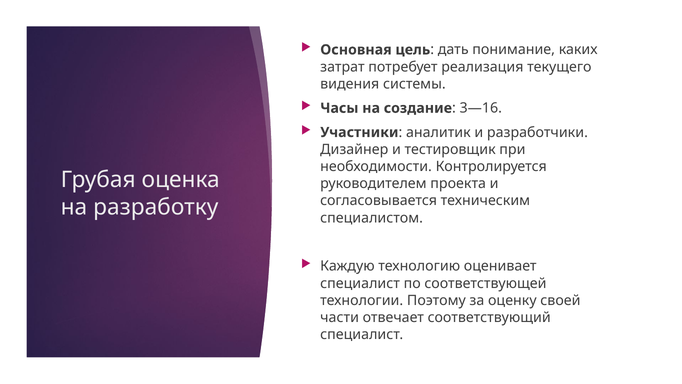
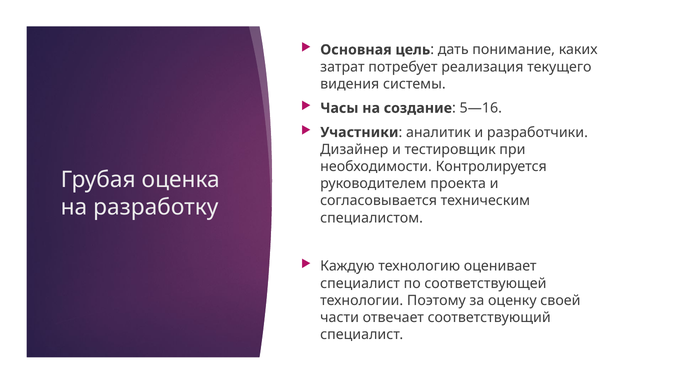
3—16: 3—16 -> 5—16
